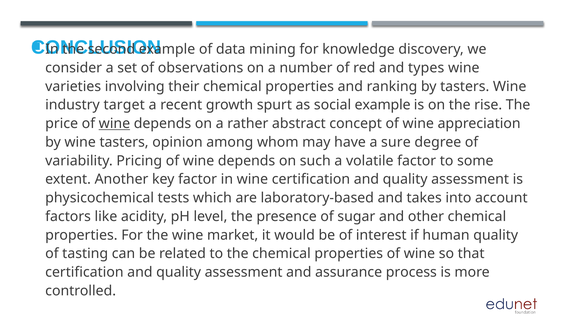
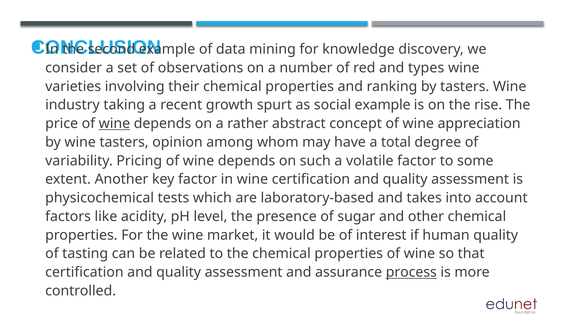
target: target -> taking
sure: sure -> total
process underline: none -> present
